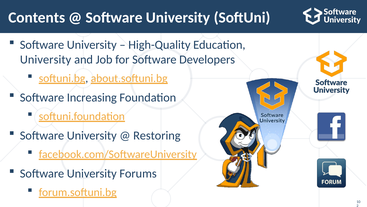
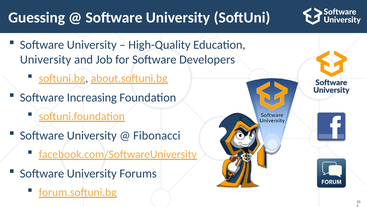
Contents: Contents -> Guessing
Restoring: Restoring -> Fibonacci
